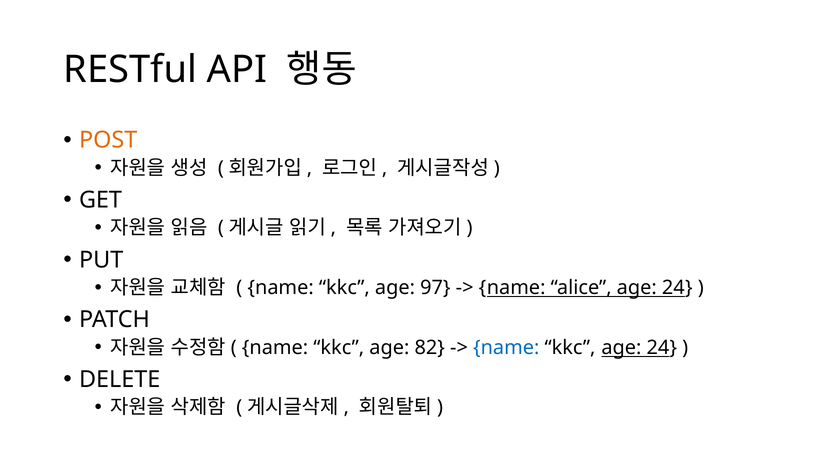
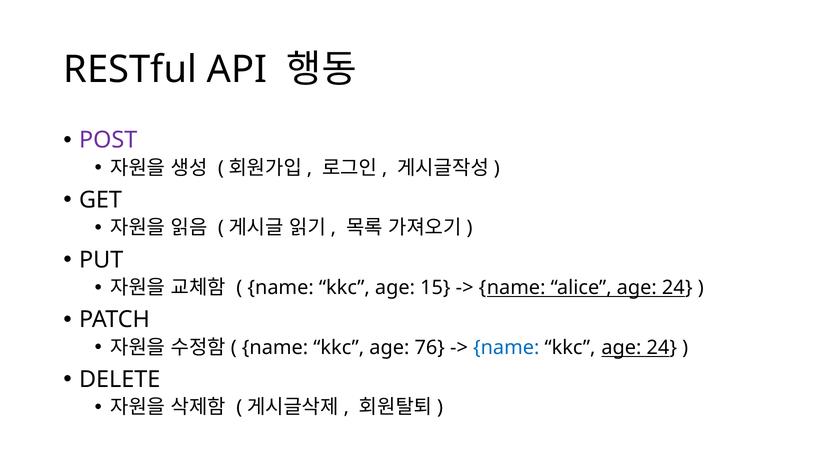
POST colour: orange -> purple
97: 97 -> 15
82: 82 -> 76
